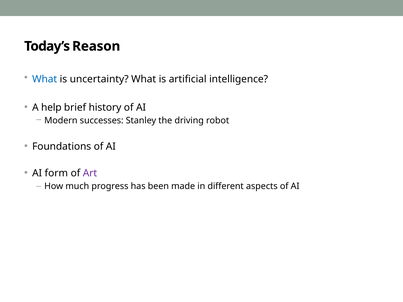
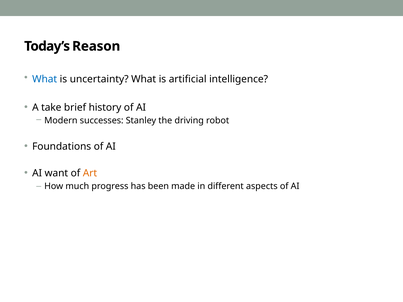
help: help -> take
form: form -> want
Art colour: purple -> orange
